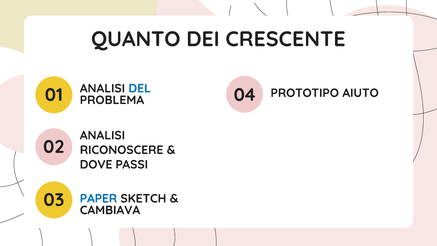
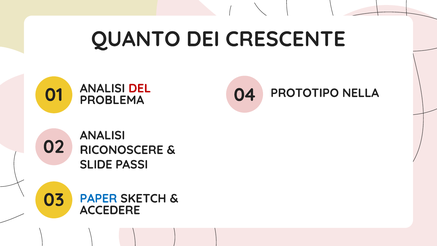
DEL colour: blue -> red
AIUTO: AIUTO -> NELLA
DOVE: DOVE -> SLIDE
CAMBIAVA: CAMBIAVA -> ACCEDERE
